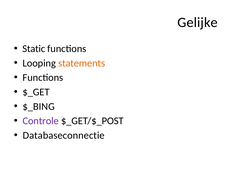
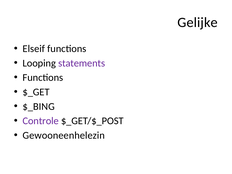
Static: Static -> Elseif
statements colour: orange -> purple
Databaseconnectie: Databaseconnectie -> Gewooneenhelezin
